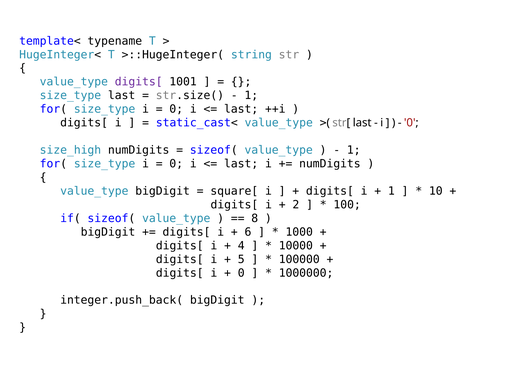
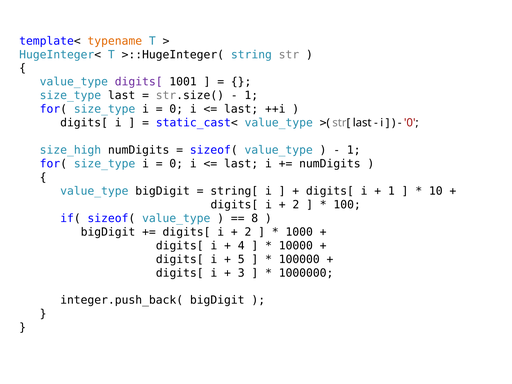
typename colour: black -> orange
square[: square[ -> string[
6 at (248, 232): 6 -> 2
0 at (241, 273): 0 -> 3
